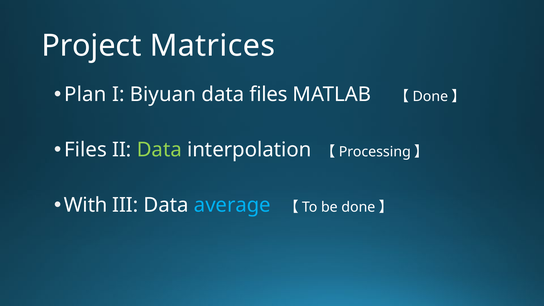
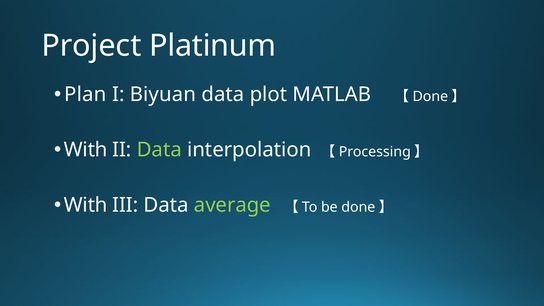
Matrices: Matrices -> Platinum
data files: files -> plot
Files at (86, 150): Files -> With
average colour: light blue -> light green
